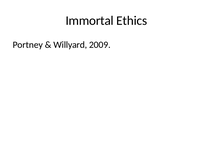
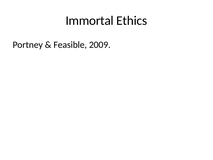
Willyard: Willyard -> Feasible
